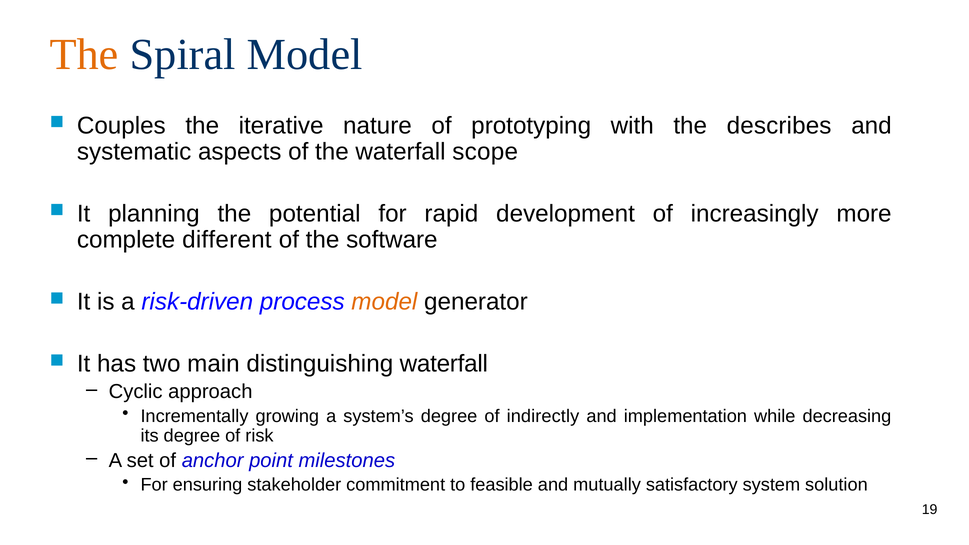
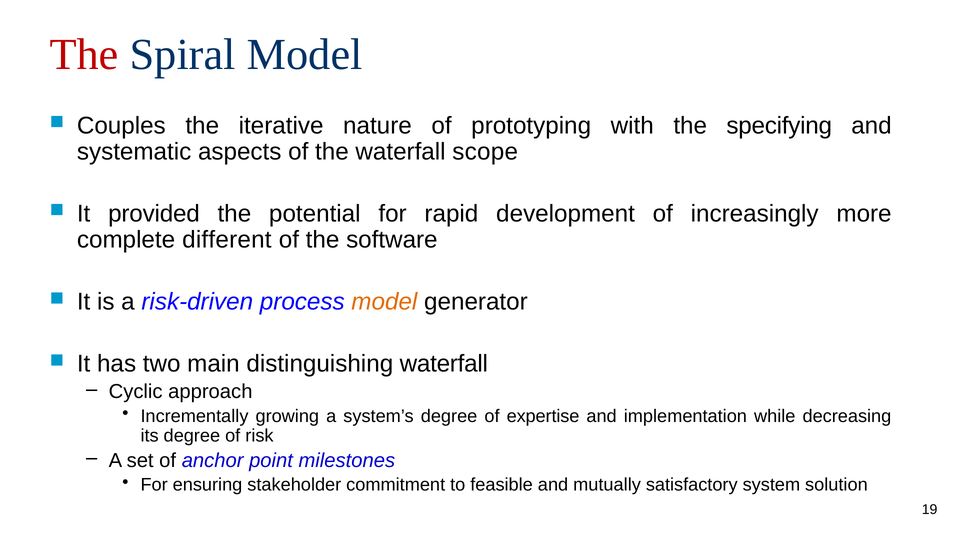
The at (84, 55) colour: orange -> red
describes: describes -> specifying
planning: planning -> provided
indirectly: indirectly -> expertise
